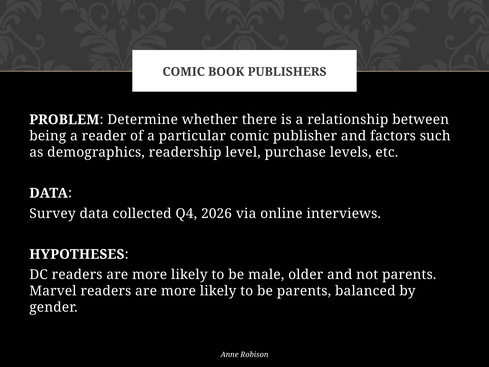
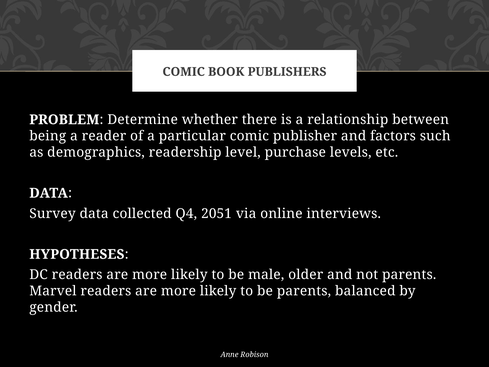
2026: 2026 -> 2051
